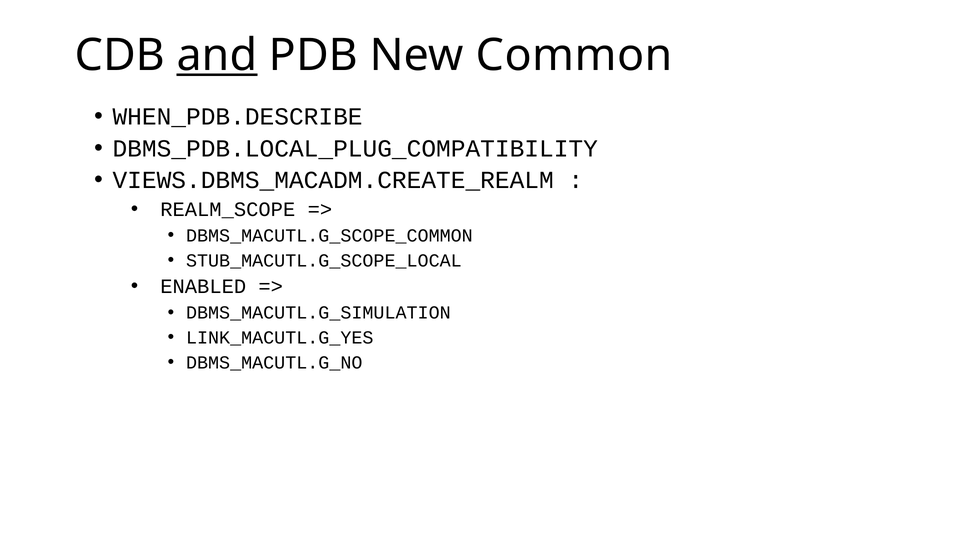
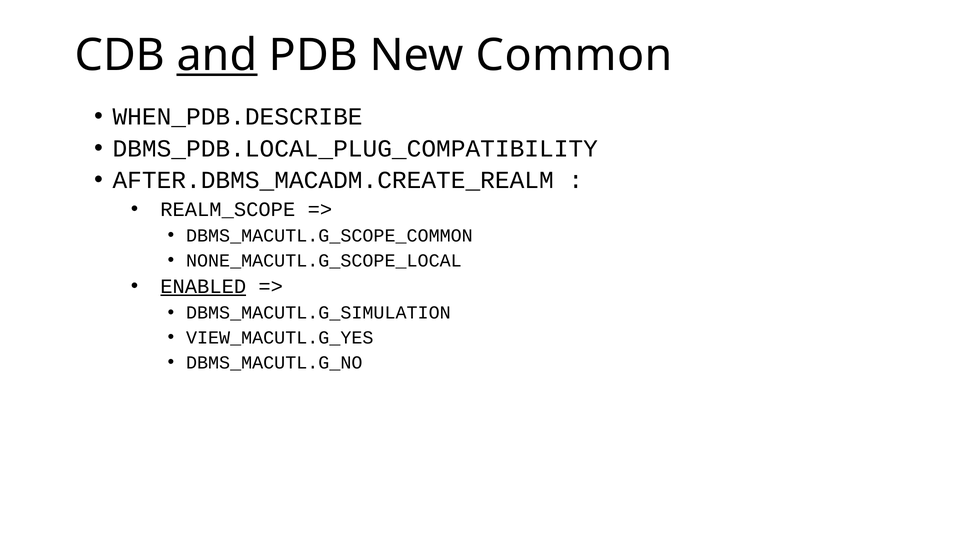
VIEWS.DBMS_MACADM.CREATE_REALM: VIEWS.DBMS_MACADM.CREATE_REALM -> AFTER.DBMS_MACADM.CREATE_REALM
STUB_MACUTL.G_SCOPE_LOCAL: STUB_MACUTL.G_SCOPE_LOCAL -> NONE_MACUTL.G_SCOPE_LOCAL
ENABLED underline: none -> present
LINK_MACUTL.G_YES: LINK_MACUTL.G_YES -> VIEW_MACUTL.G_YES
